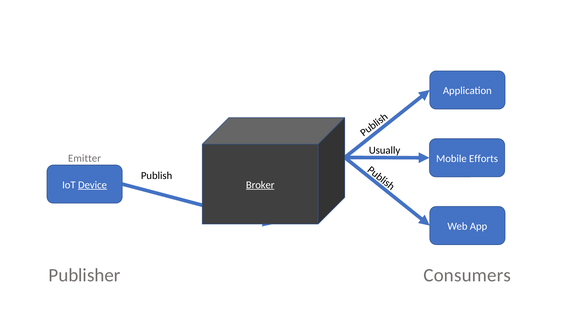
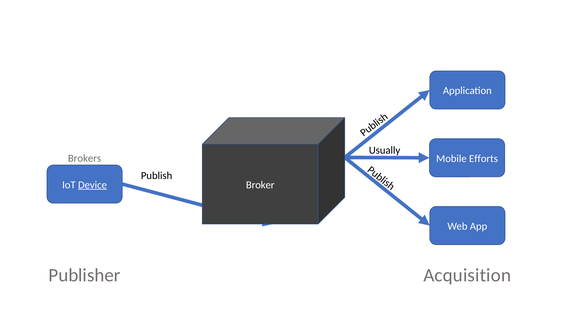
Emitter: Emitter -> Brokers
Broker underline: present -> none
Consumers: Consumers -> Acquisition
